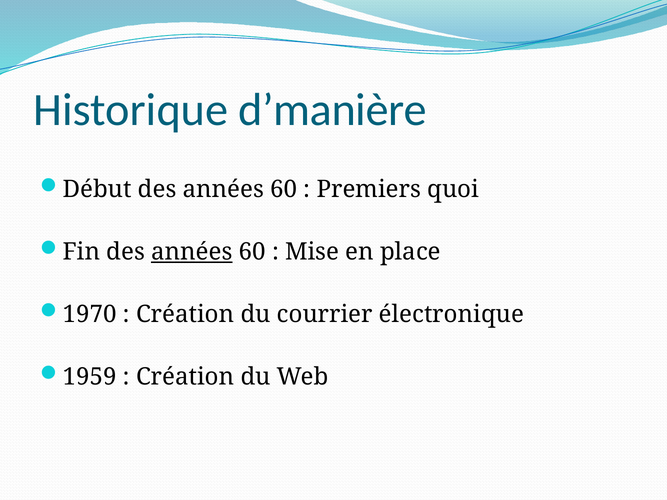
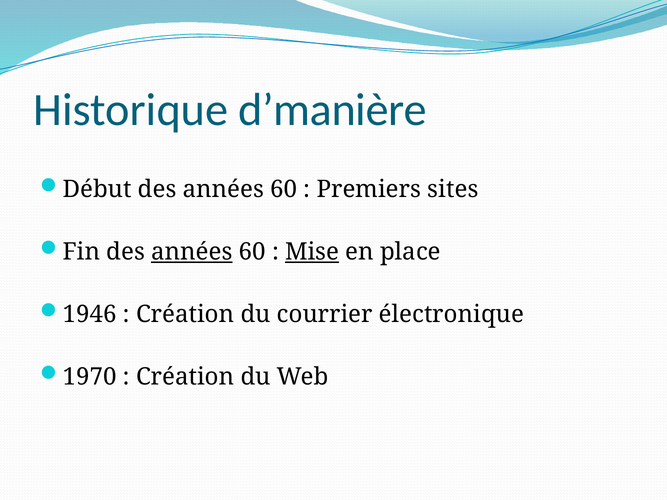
quoi: quoi -> sites
Mise underline: none -> present
1970: 1970 -> 1946
1959: 1959 -> 1970
